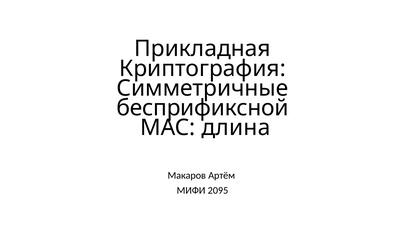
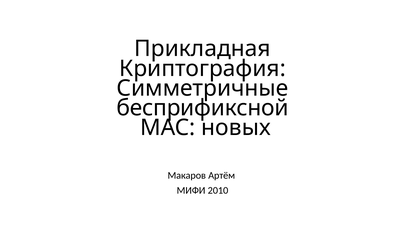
длина: длина -> новых
2095: 2095 -> 2010
